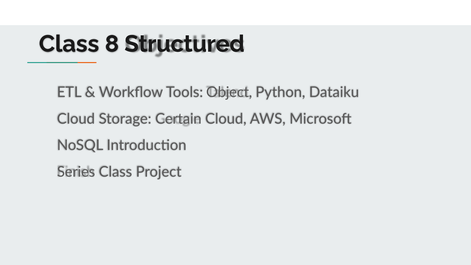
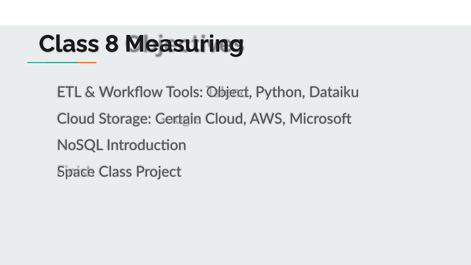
Structured: Structured -> Measuring
Series: Series -> Space
